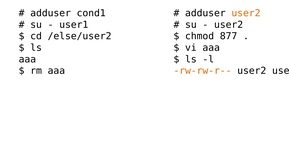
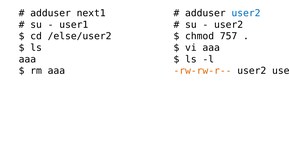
cond1: cond1 -> next1
user2 at (246, 13) colour: orange -> blue
877: 877 -> 757
